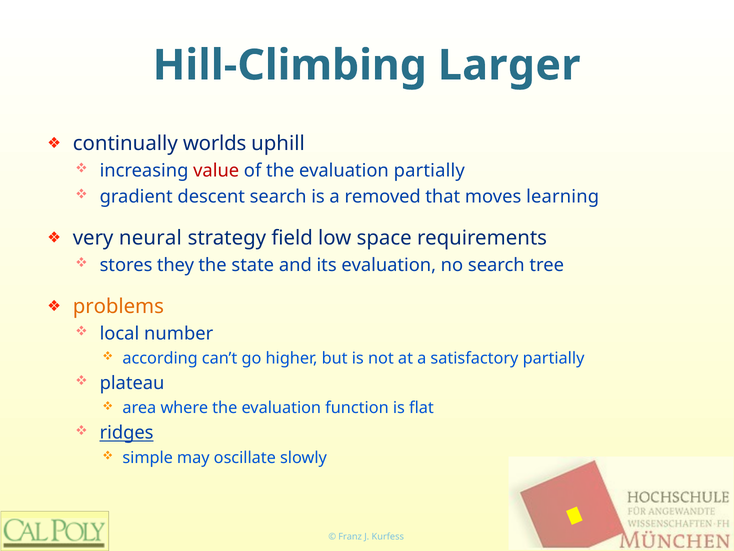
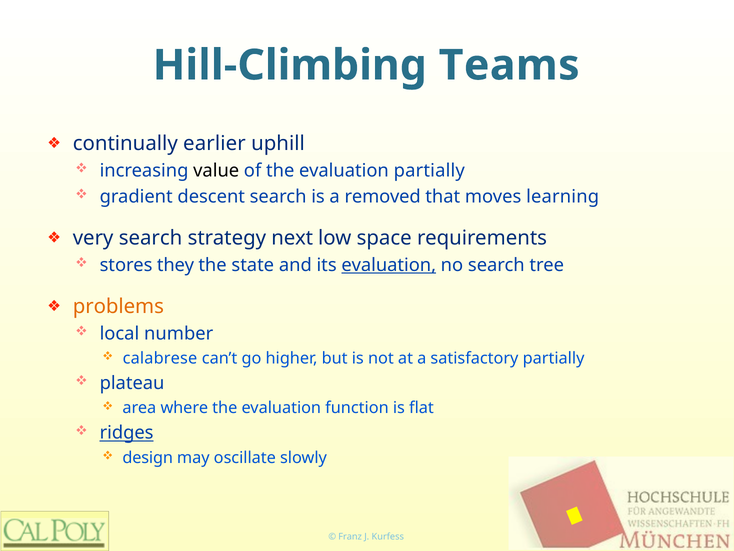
Larger: Larger -> Teams
worlds: worlds -> earlier
value colour: red -> black
very neural: neural -> search
field: field -> next
evaluation at (389, 265) underline: none -> present
according: according -> calabrese
simple: simple -> design
